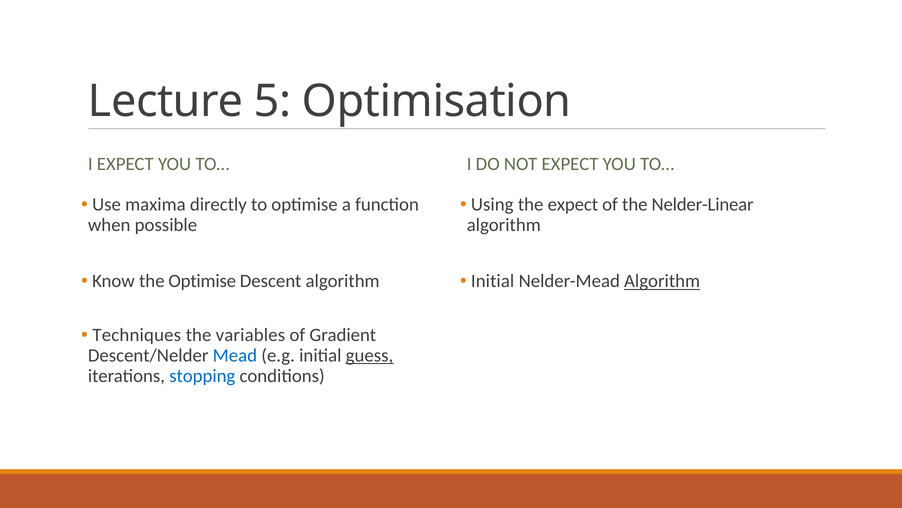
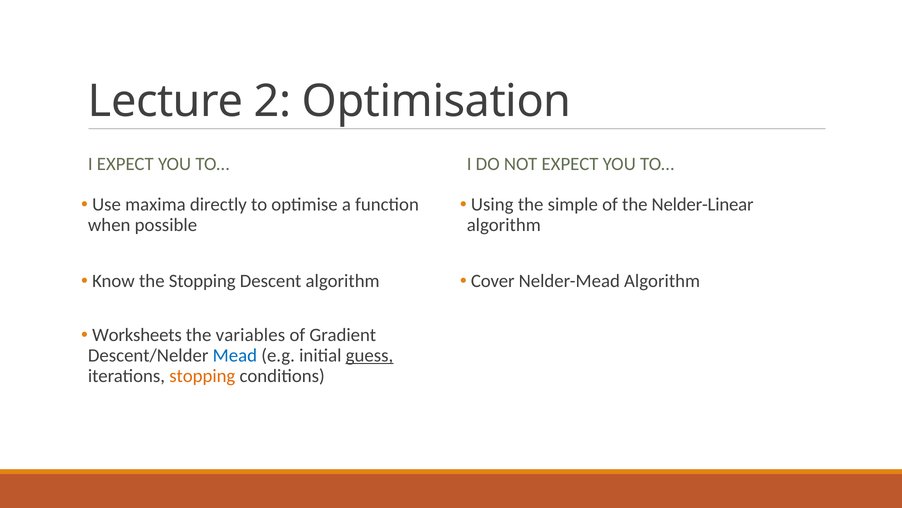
5: 5 -> 2
the expect: expect -> simple
the Optimise: Optimise -> Stopping
Initial at (493, 281): Initial -> Cover
Algorithm at (662, 281) underline: present -> none
Techniques: Techniques -> Worksheets
stopping at (202, 375) colour: blue -> orange
